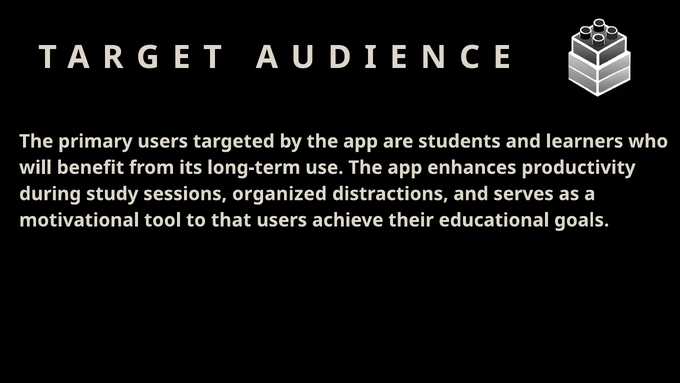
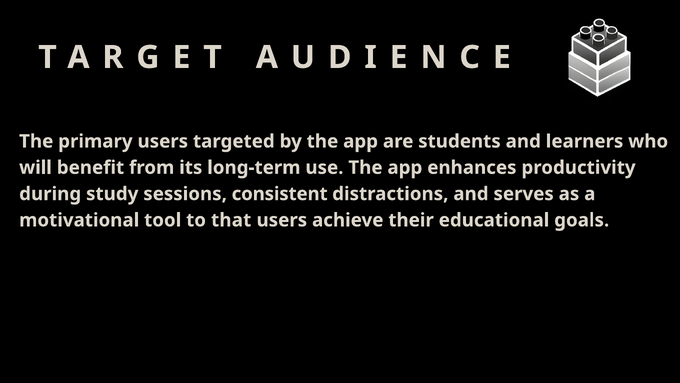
organized: organized -> consistent
